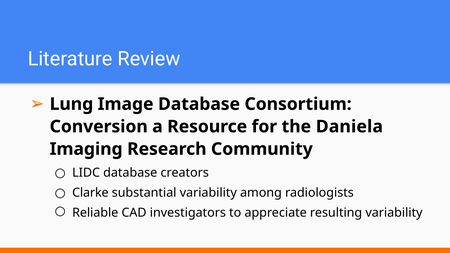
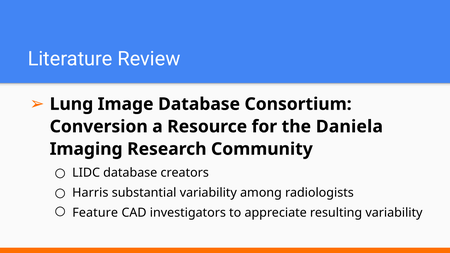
Clarke: Clarke -> Harris
Reliable: Reliable -> Feature
